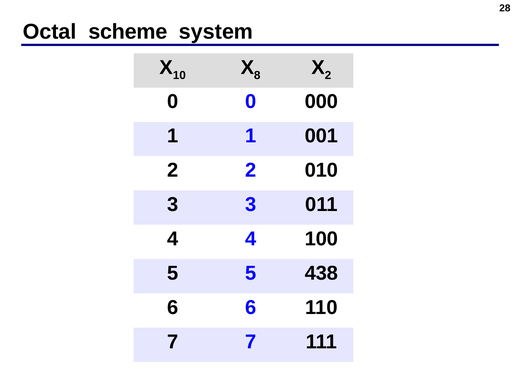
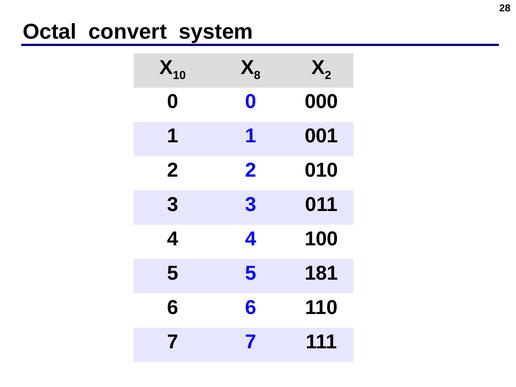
scheme: scheme -> convert
438: 438 -> 181
